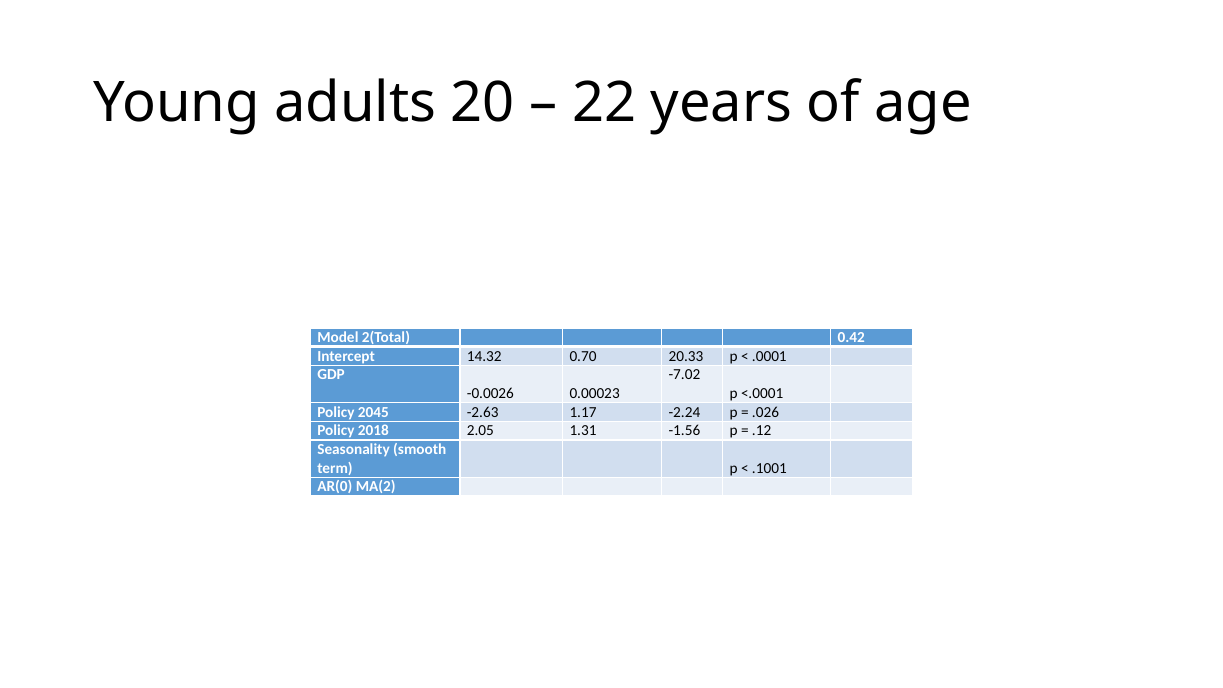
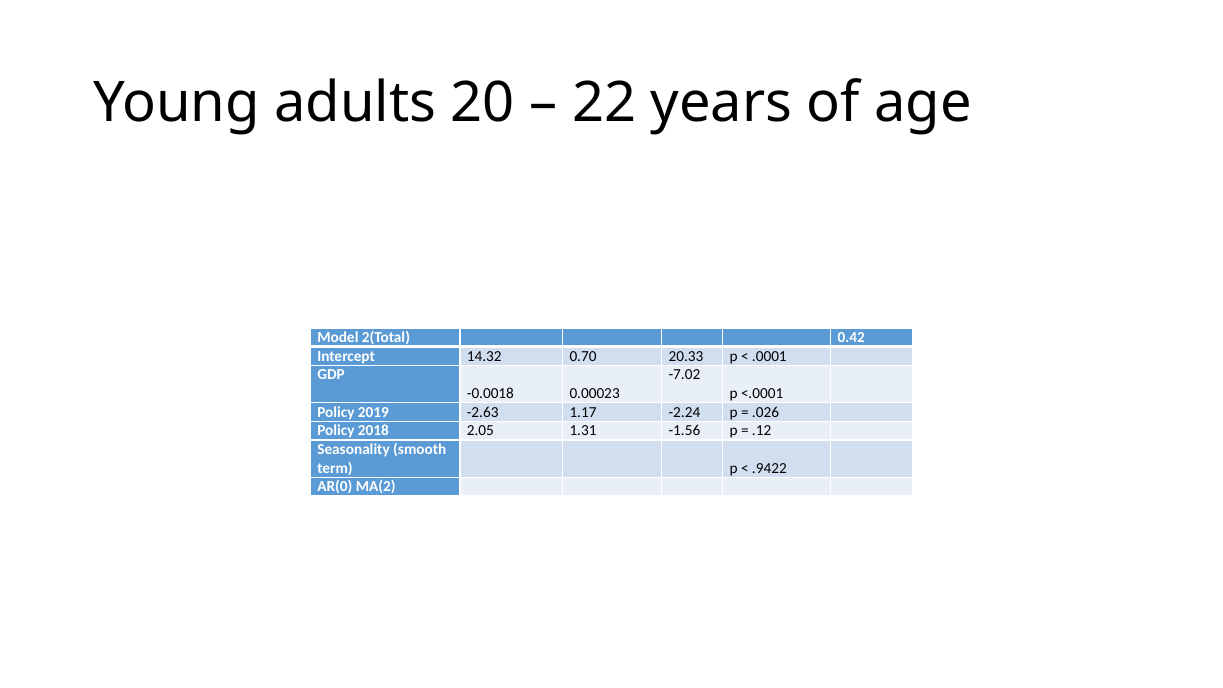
-0.0026: -0.0026 -> -0.0018
2045: 2045 -> 2019
.1001: .1001 -> .9422
